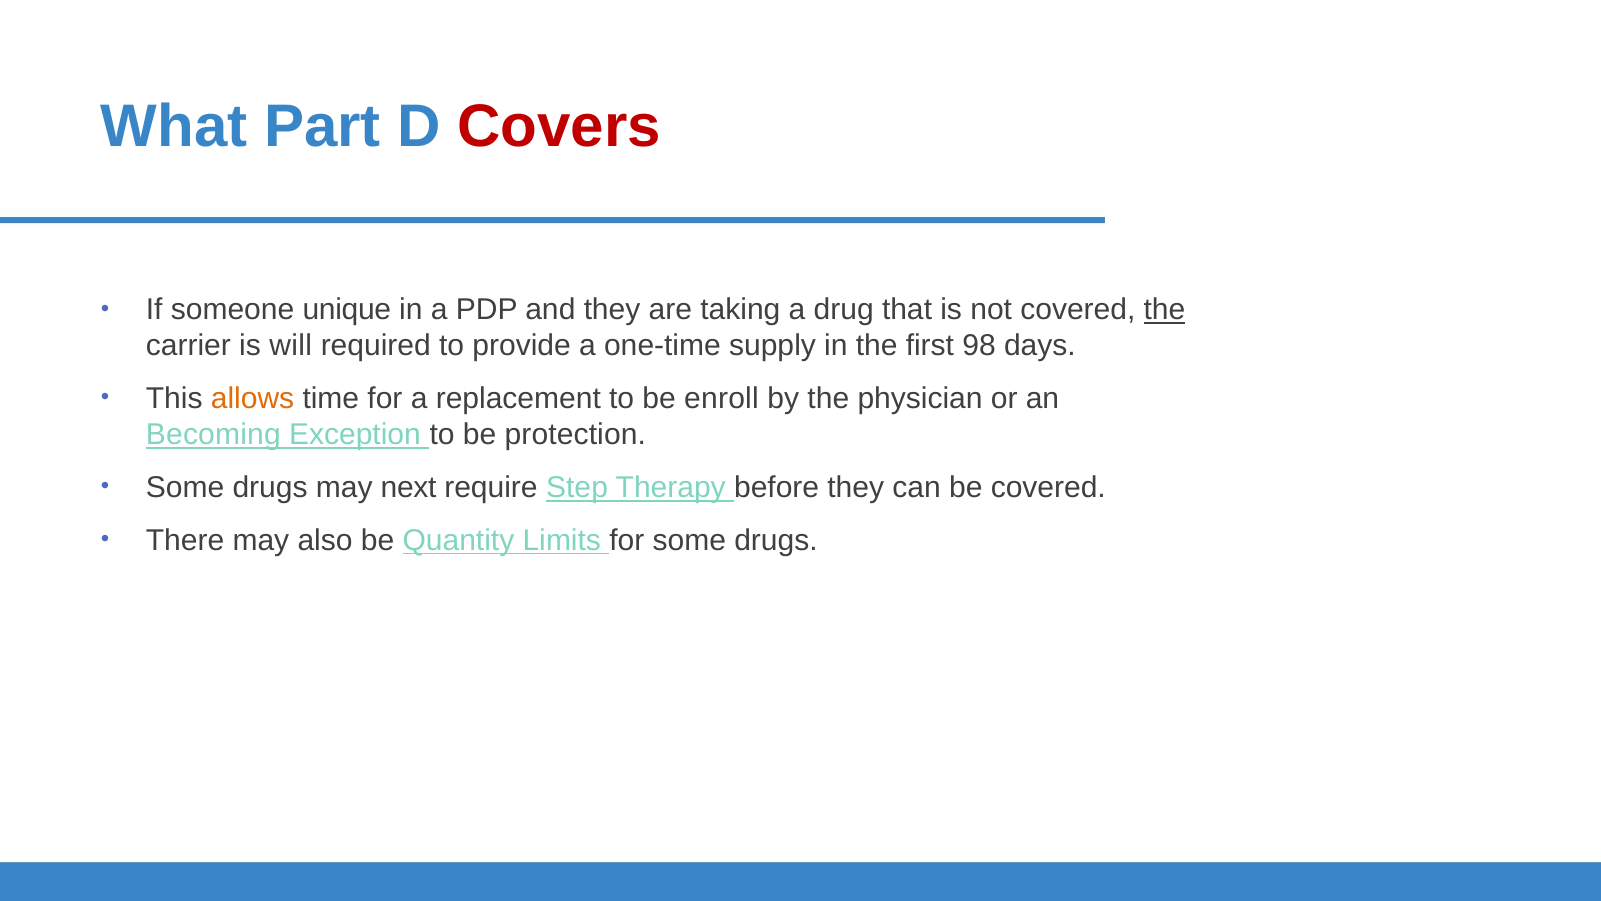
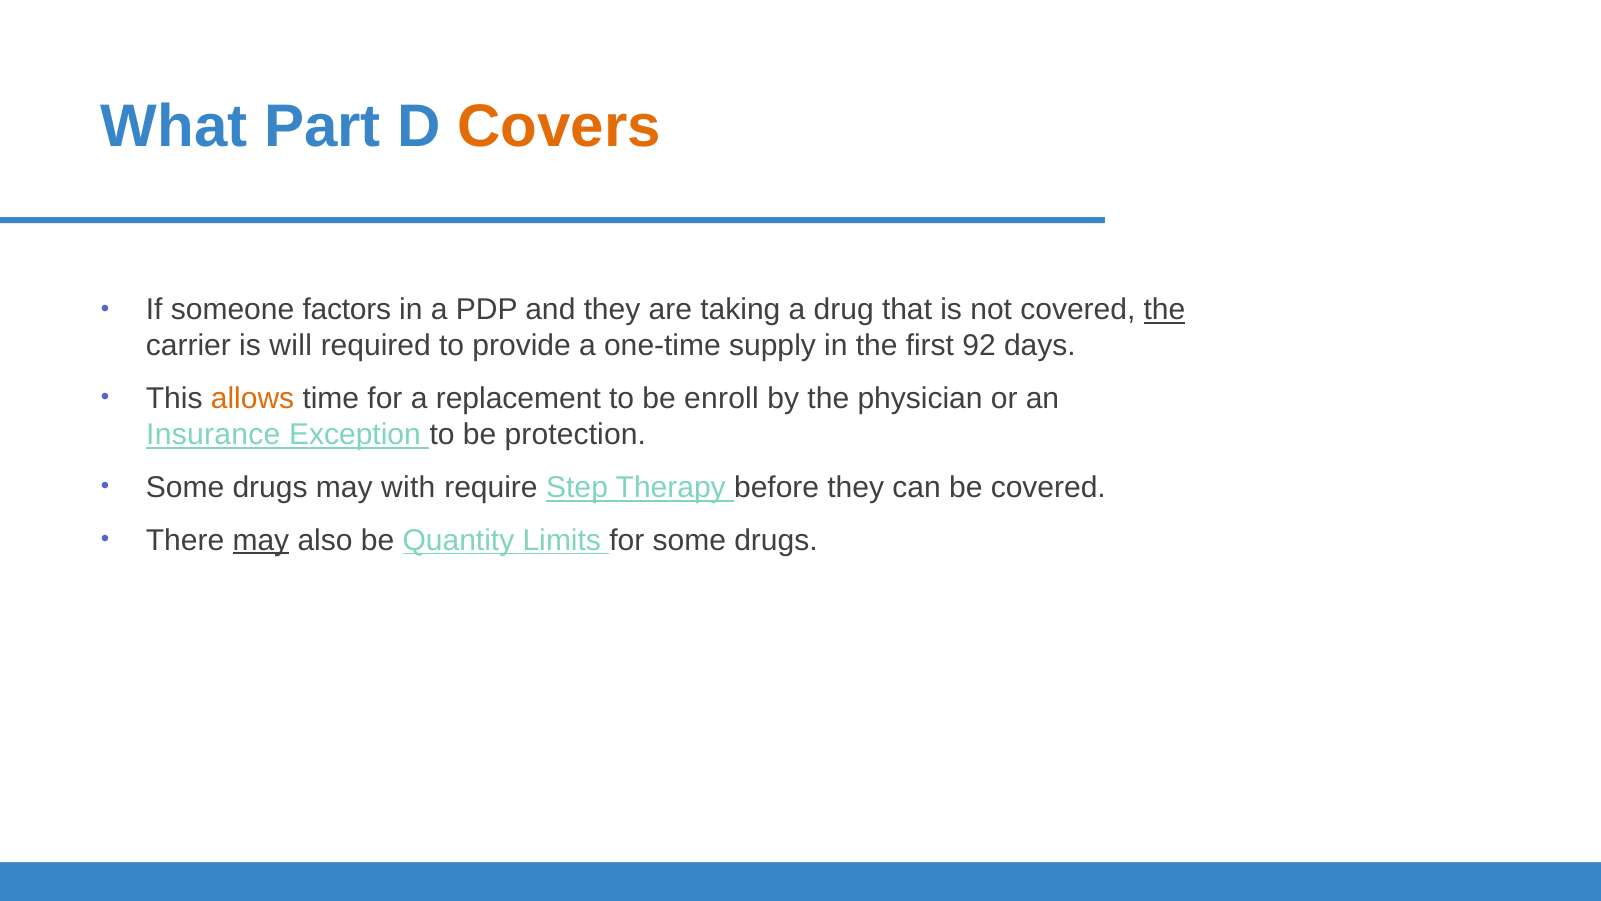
Covers colour: red -> orange
unique: unique -> factors
98: 98 -> 92
Becoming: Becoming -> Insurance
next: next -> with
may at (261, 540) underline: none -> present
